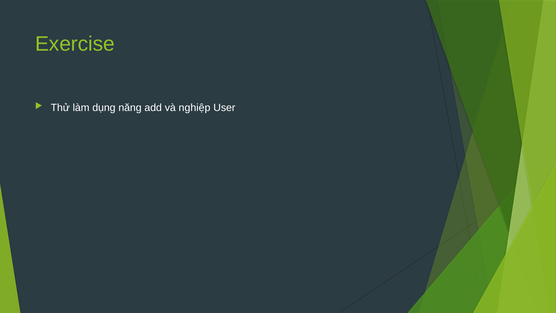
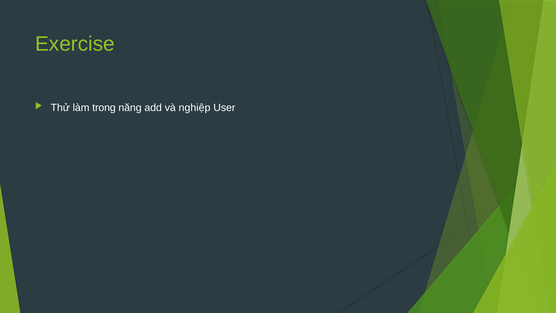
dụng: dụng -> trong
